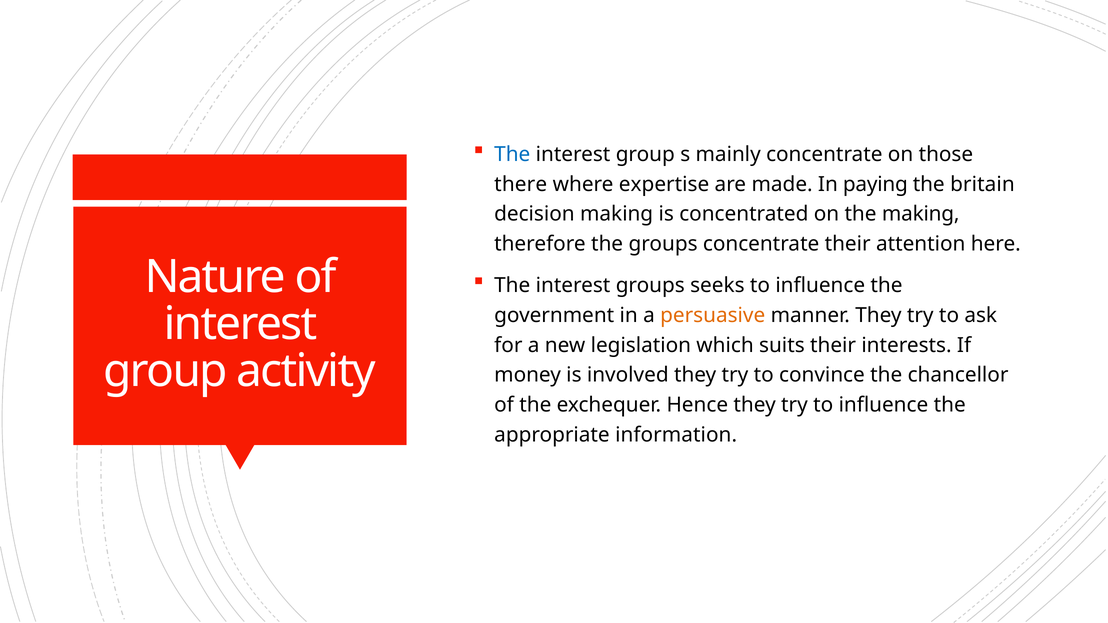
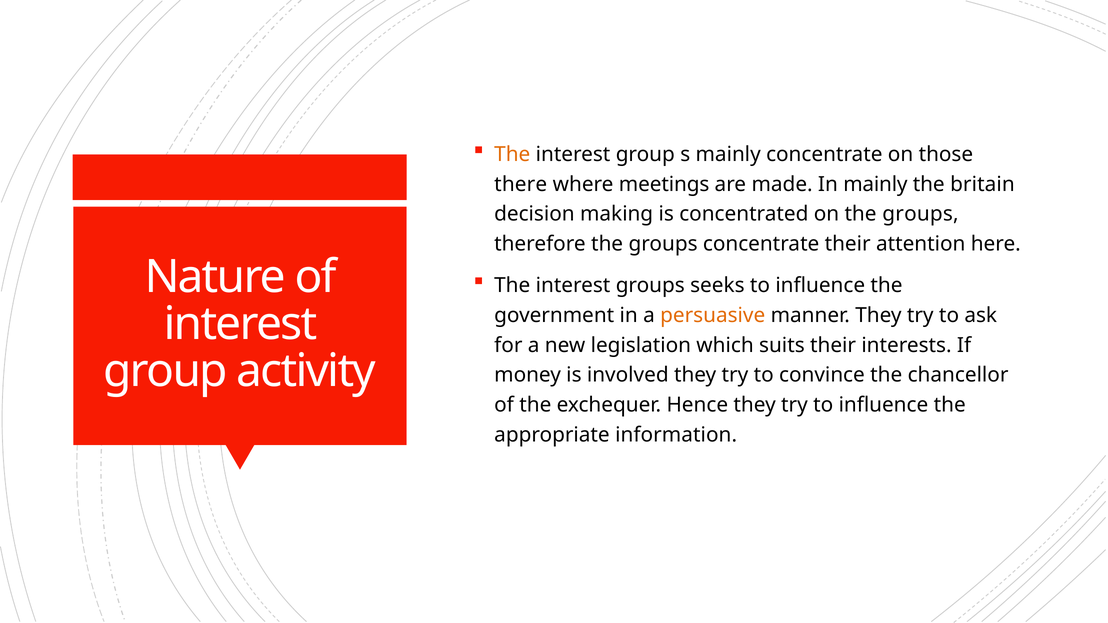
The at (512, 154) colour: blue -> orange
expertise: expertise -> meetings
In paying: paying -> mainly
on the making: making -> groups
